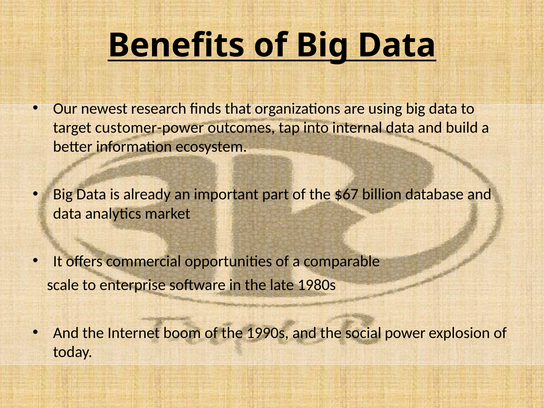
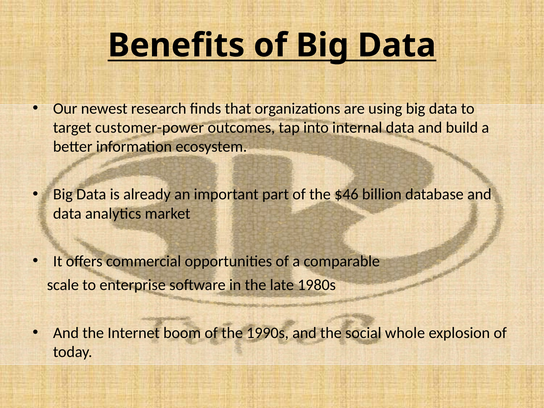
$67: $67 -> $46
power: power -> whole
